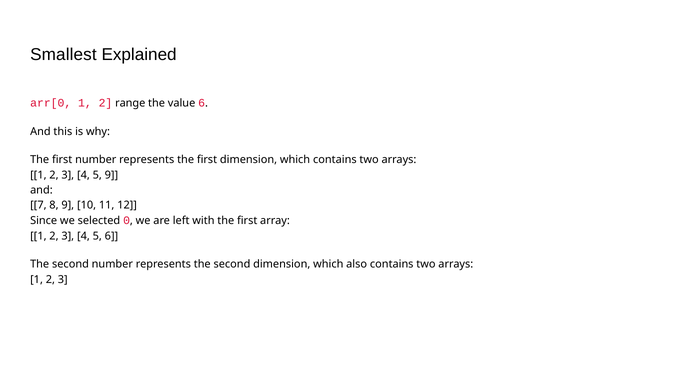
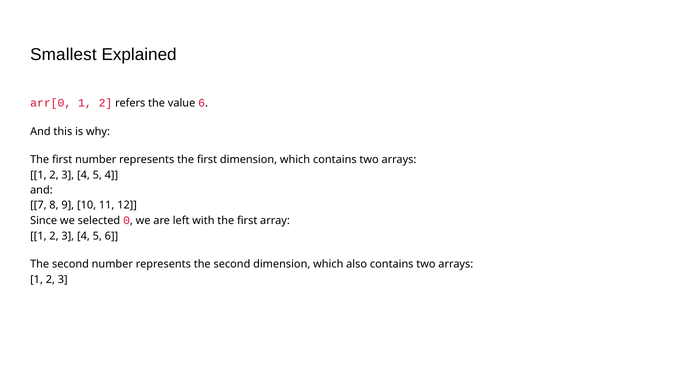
range: range -> refers
5 9: 9 -> 4
